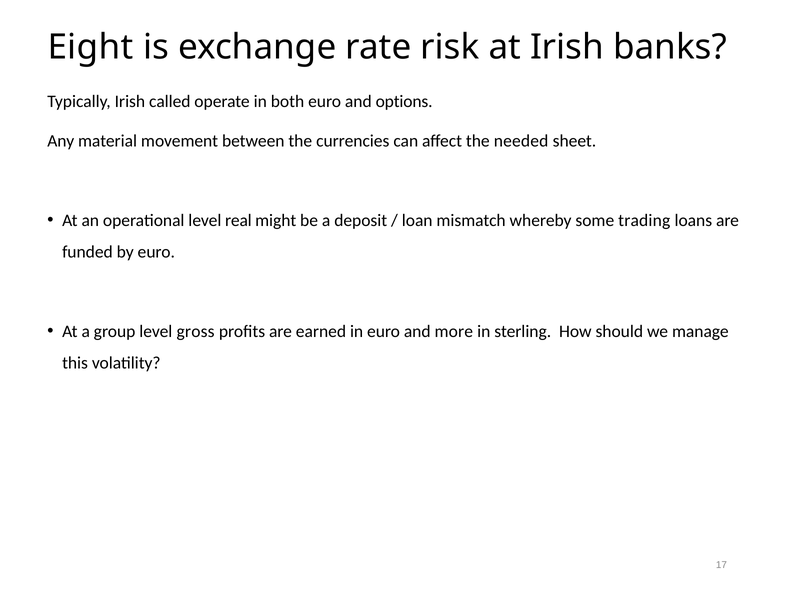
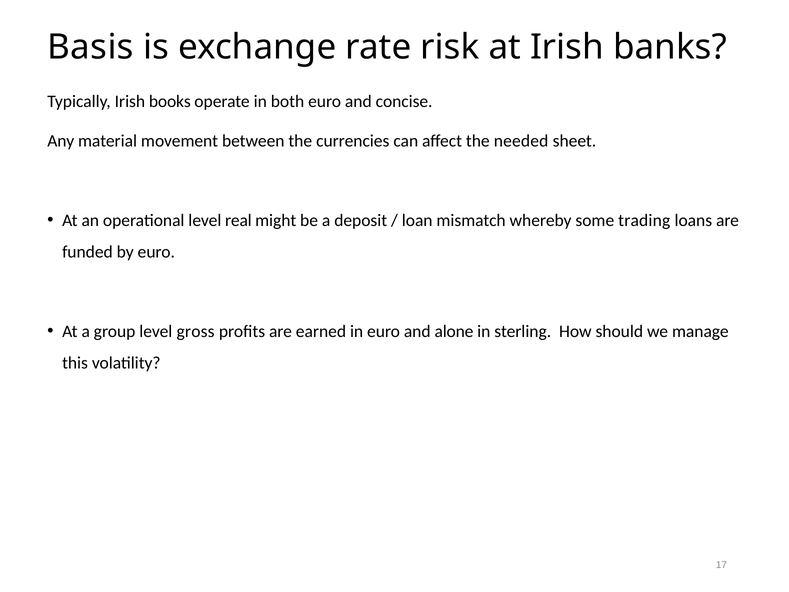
Eight: Eight -> Basis
called: called -> books
options: options -> concise
more: more -> alone
